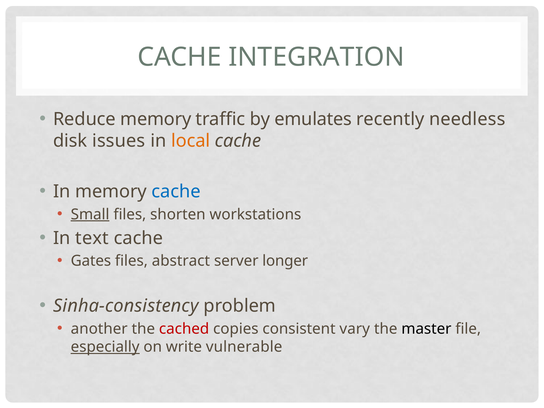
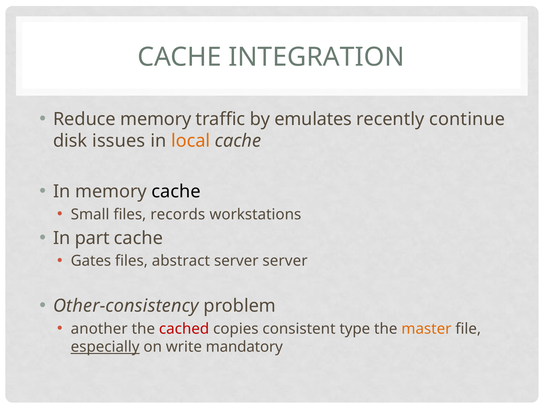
needless: needless -> continue
cache at (176, 192) colour: blue -> black
Small underline: present -> none
shorten: shorten -> records
text: text -> part
server longer: longer -> server
Sinha-consistency: Sinha-consistency -> Other-consistency
vary: vary -> type
master colour: black -> orange
vulnerable: vulnerable -> mandatory
